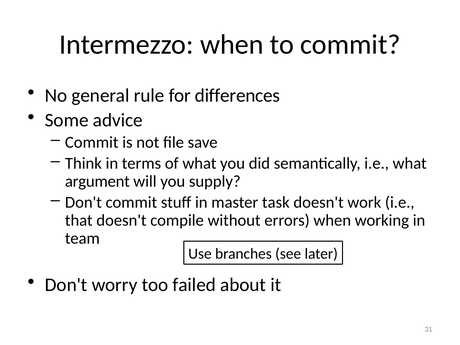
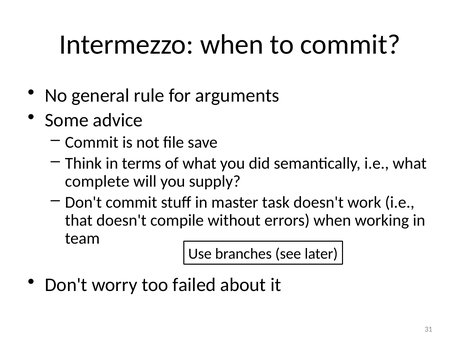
differences: differences -> arguments
argument: argument -> complete
